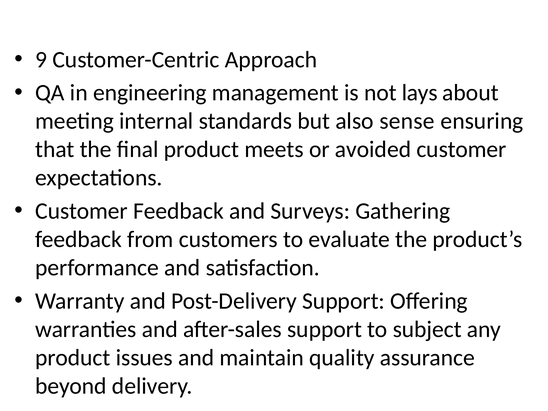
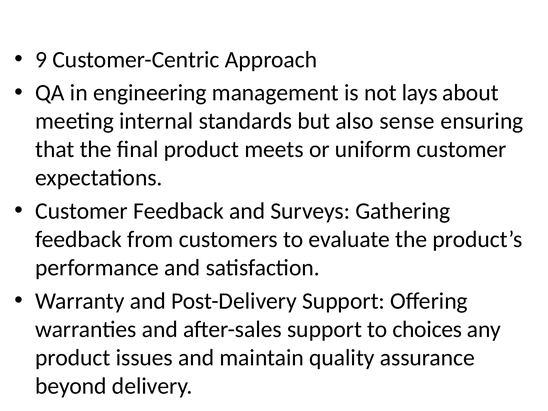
avoided: avoided -> uniform
subject: subject -> choices
